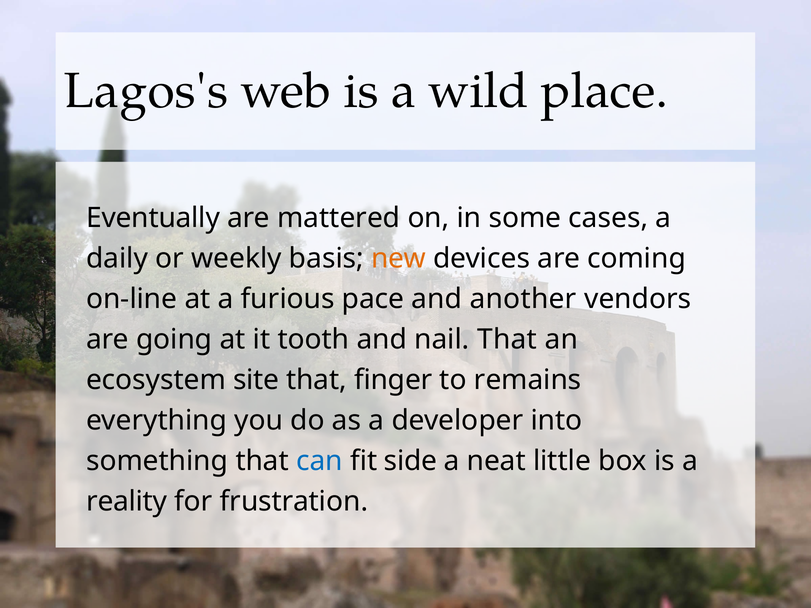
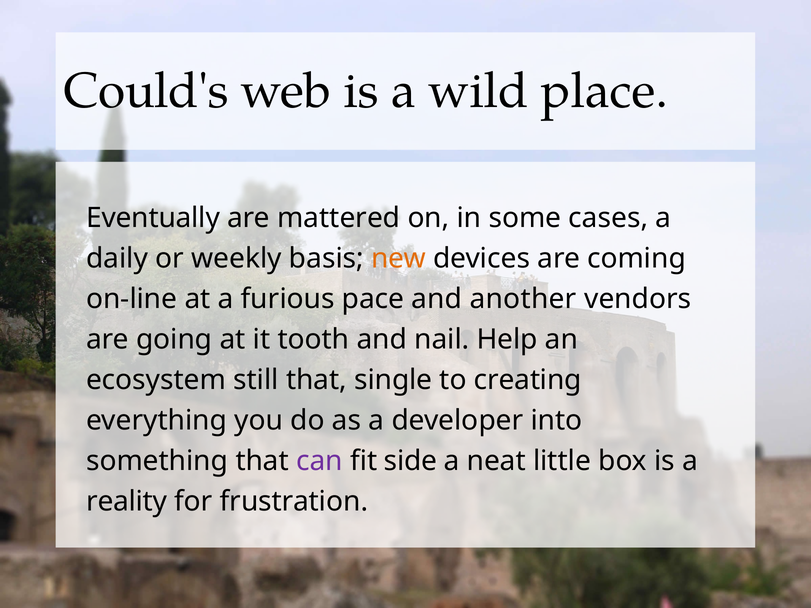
Lagos's: Lagos's -> Could's
nail That: That -> Help
site: site -> still
finger: finger -> single
remains: remains -> creating
can colour: blue -> purple
